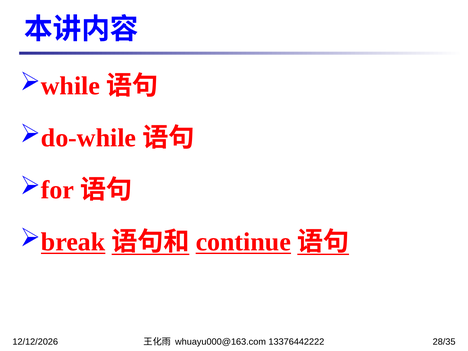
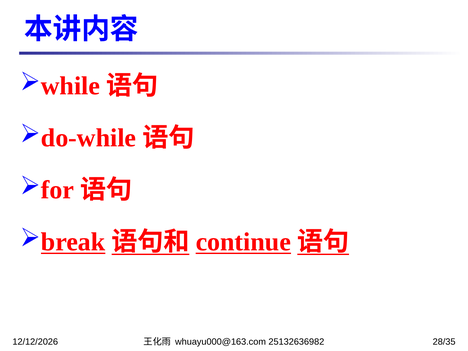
13376442222: 13376442222 -> 25132636982
